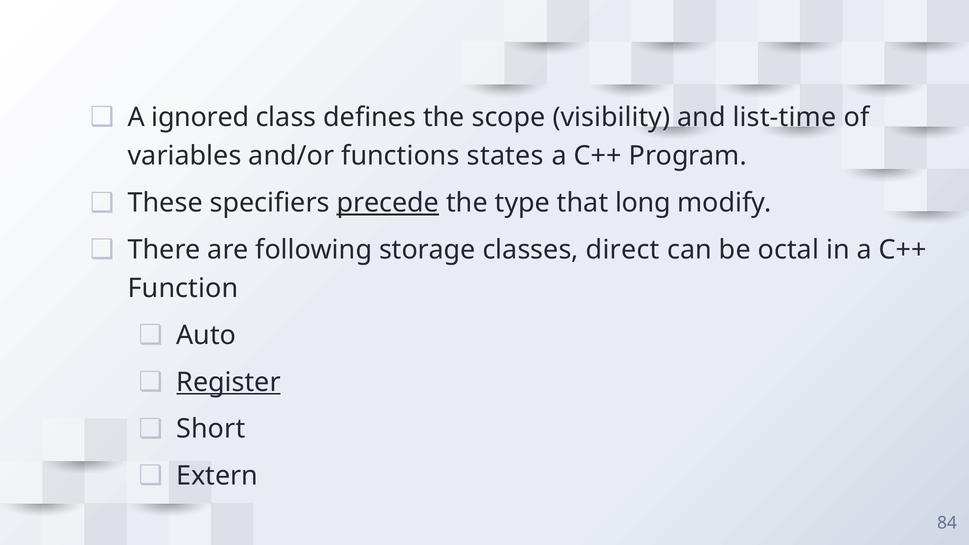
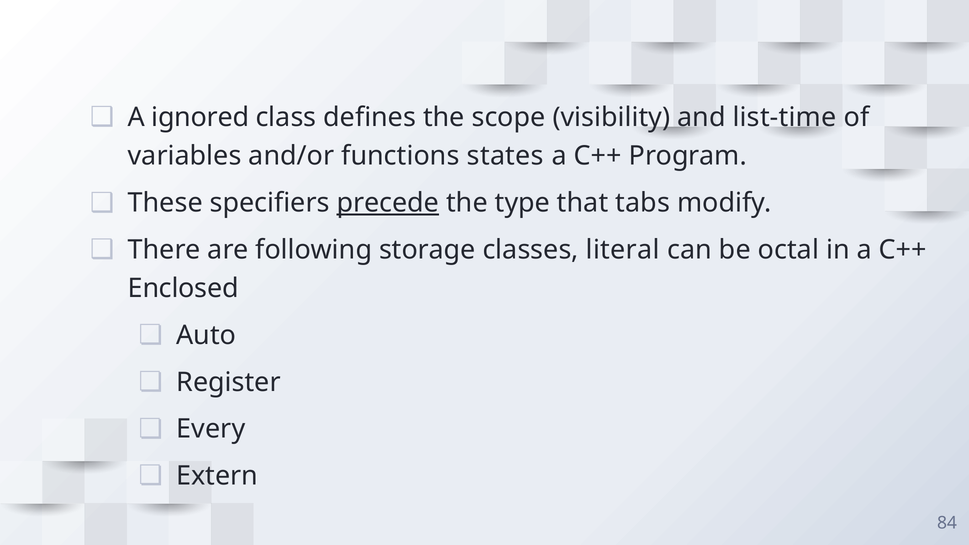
long: long -> tabs
direct: direct -> literal
Function: Function -> Enclosed
Register underline: present -> none
Short: Short -> Every
